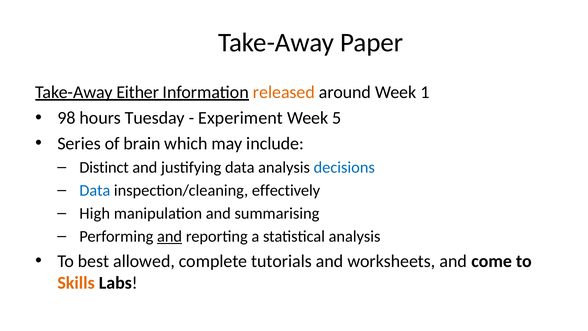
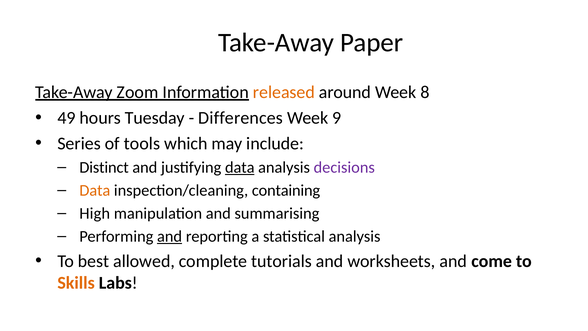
Either: Either -> Zoom
1: 1 -> 8
98: 98 -> 49
Experiment: Experiment -> Differences
5: 5 -> 9
brain: brain -> tools
data at (240, 167) underline: none -> present
decisions colour: blue -> purple
Data at (95, 190) colour: blue -> orange
effectively: effectively -> containing
